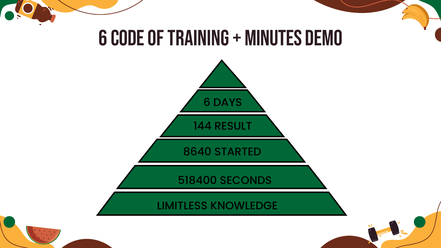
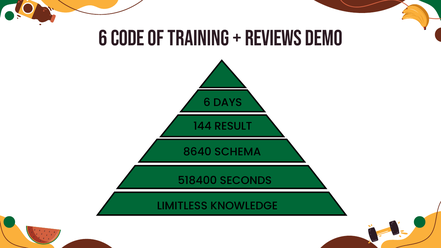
MINUTES: MINUTES -> REVIEWS
STARTED: STARTED -> SCHEMA
